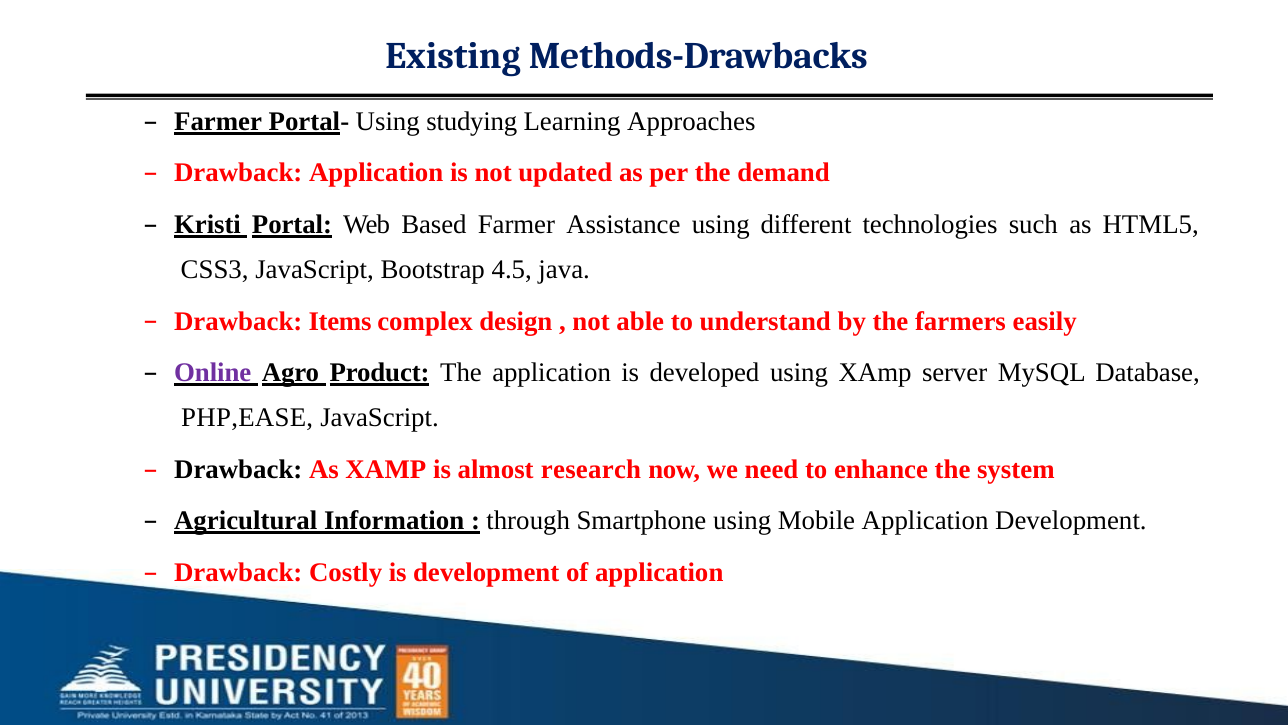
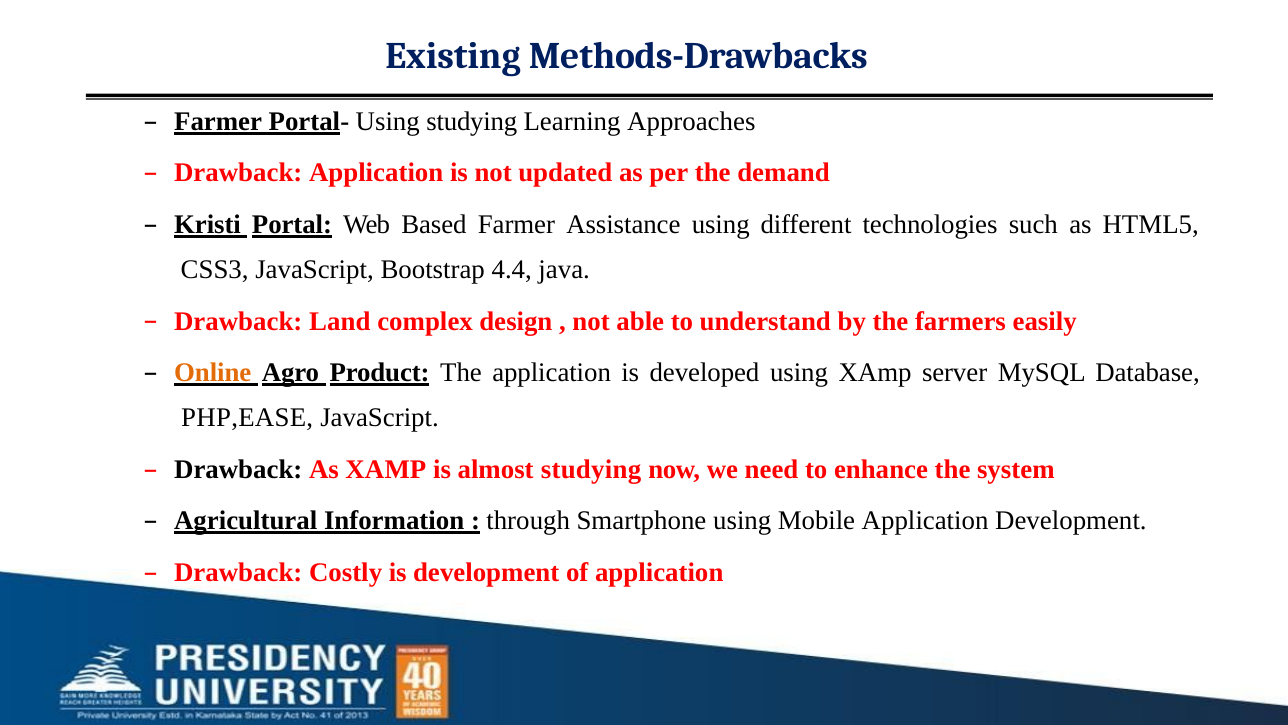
4.5: 4.5 -> 4.4
Items: Items -> Land
Online colour: purple -> orange
almost research: research -> studying
